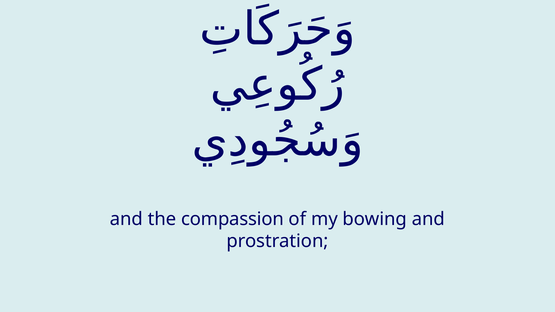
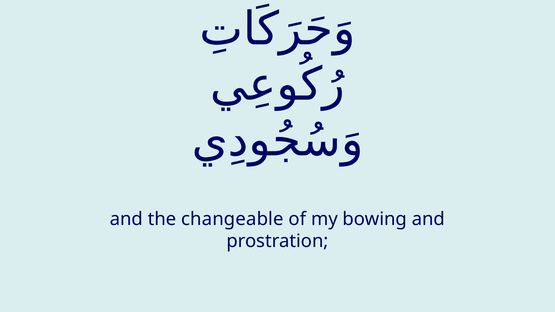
compassion: compassion -> changeable
